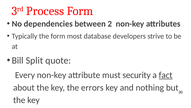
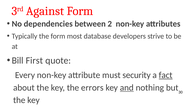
Process: Process -> Against
Split: Split -> First
and underline: none -> present
